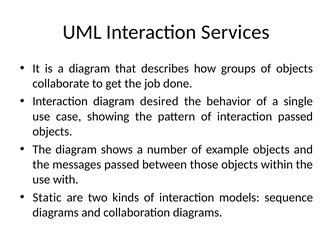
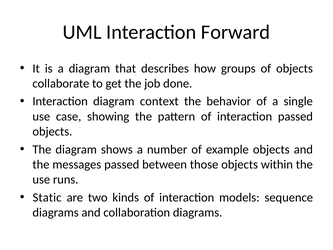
Services: Services -> Forward
desired: desired -> context
with: with -> runs
